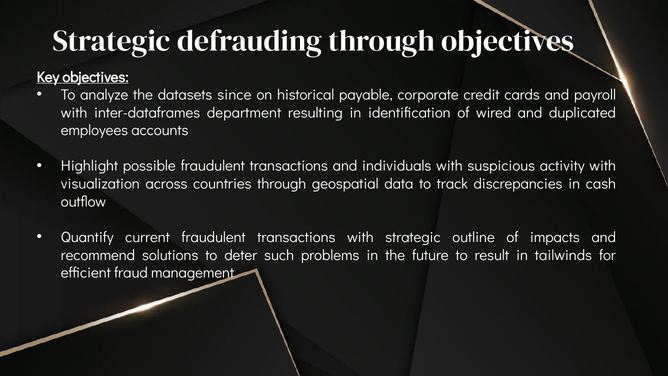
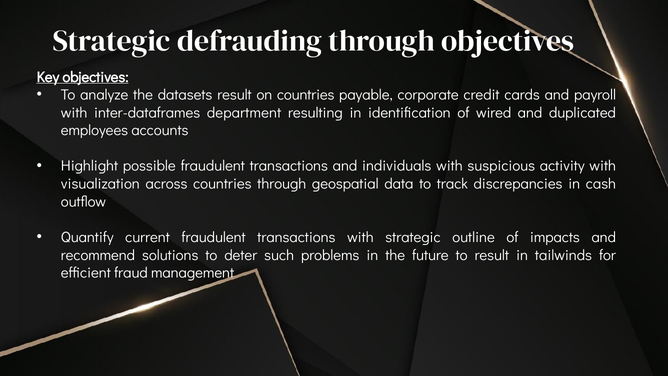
datasets since: since -> result
on historical: historical -> countries
